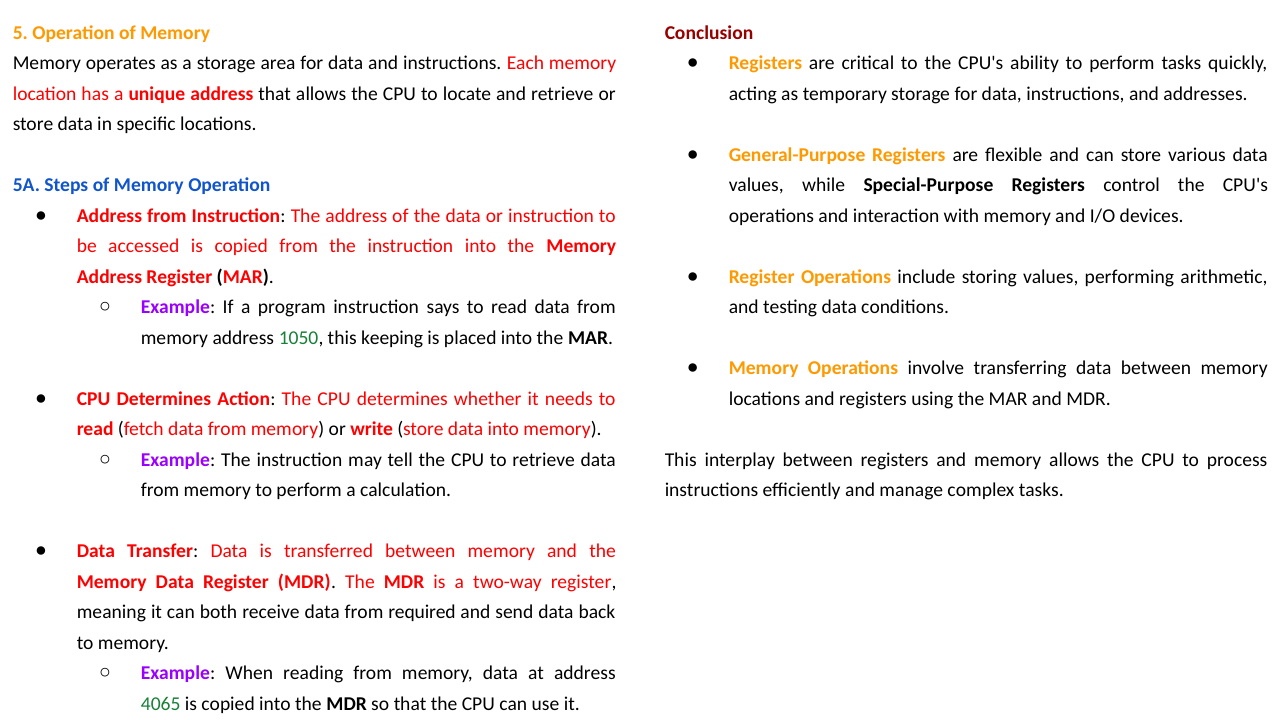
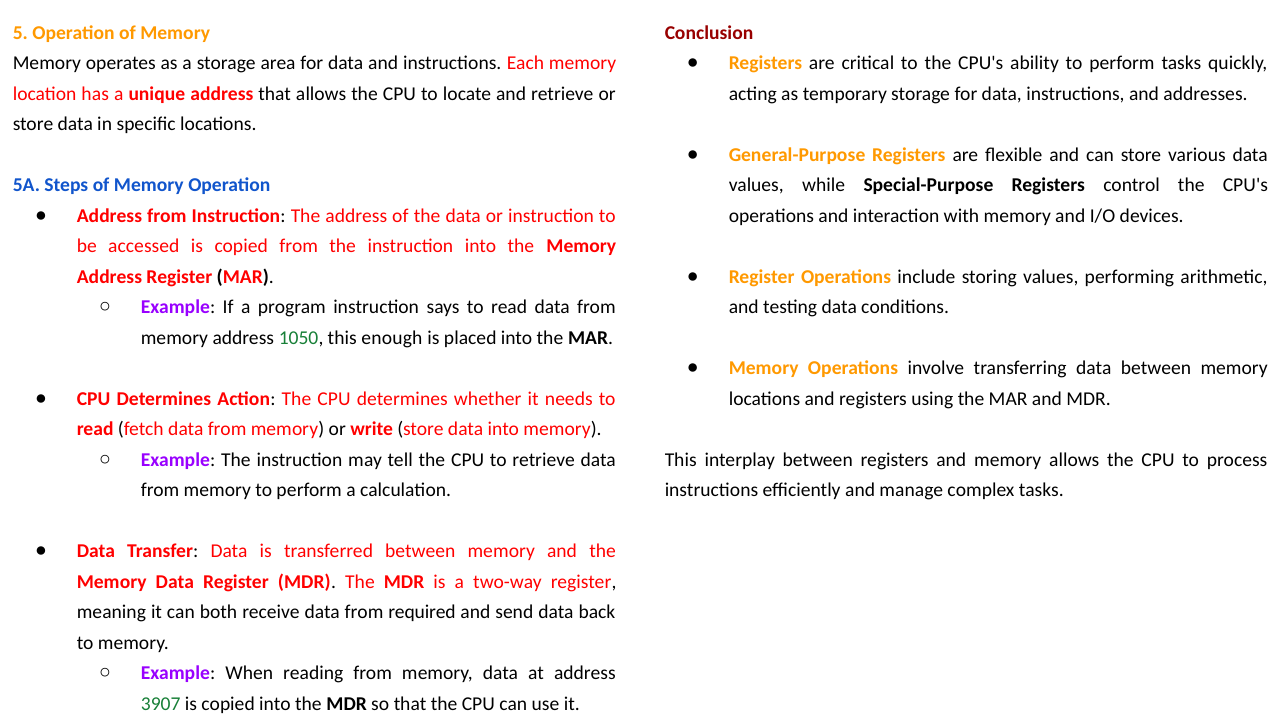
keeping: keeping -> enough
4065: 4065 -> 3907
